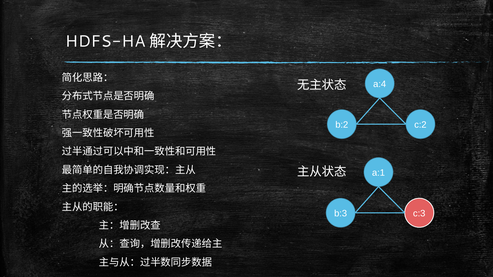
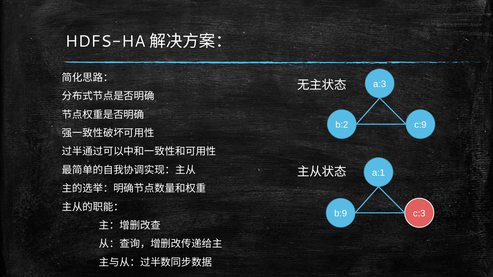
a:4: a:4 -> a:3
c:2: c:2 -> c:9
b:3: b:3 -> b:9
